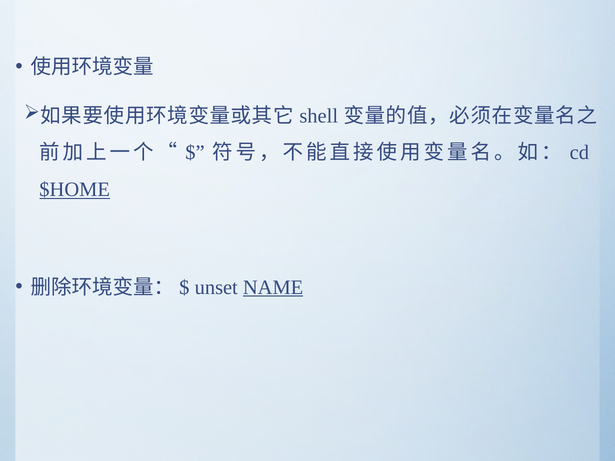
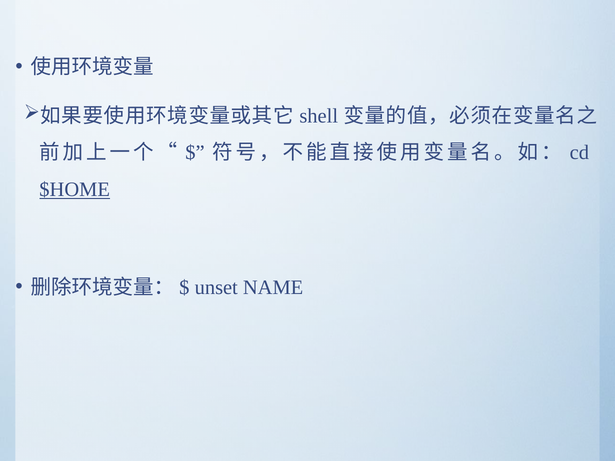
NAME underline: present -> none
